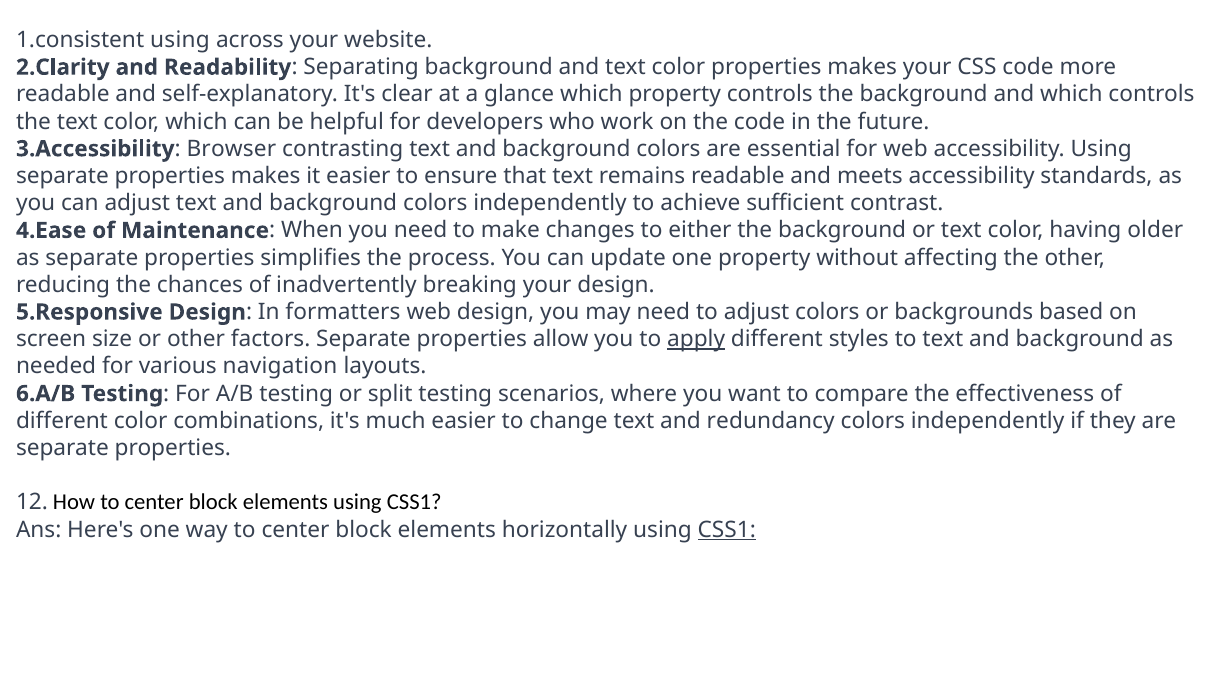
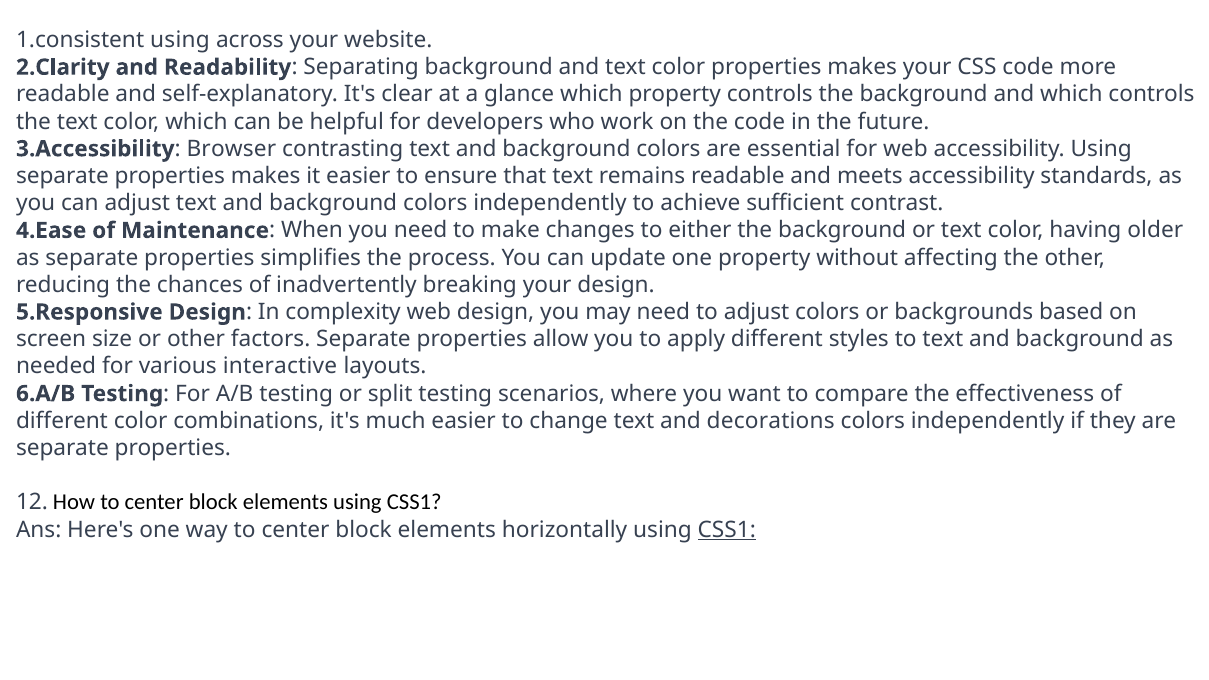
formatters: formatters -> complexity
apply underline: present -> none
navigation: navigation -> interactive
redundancy: redundancy -> decorations
